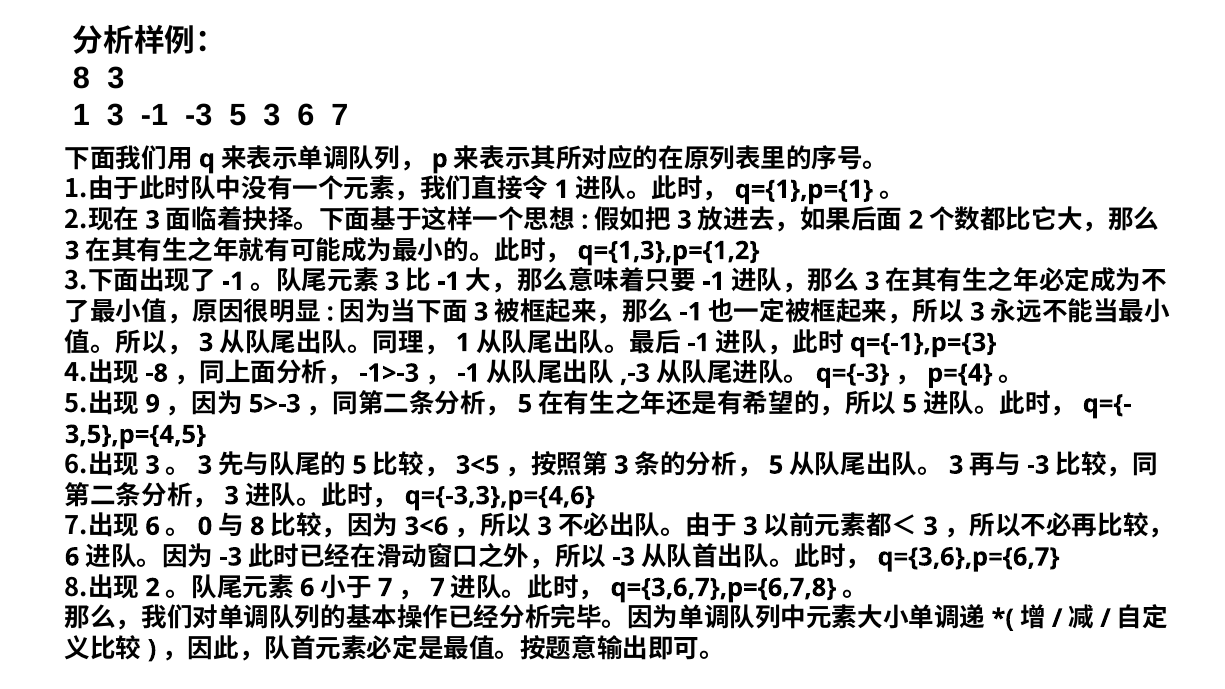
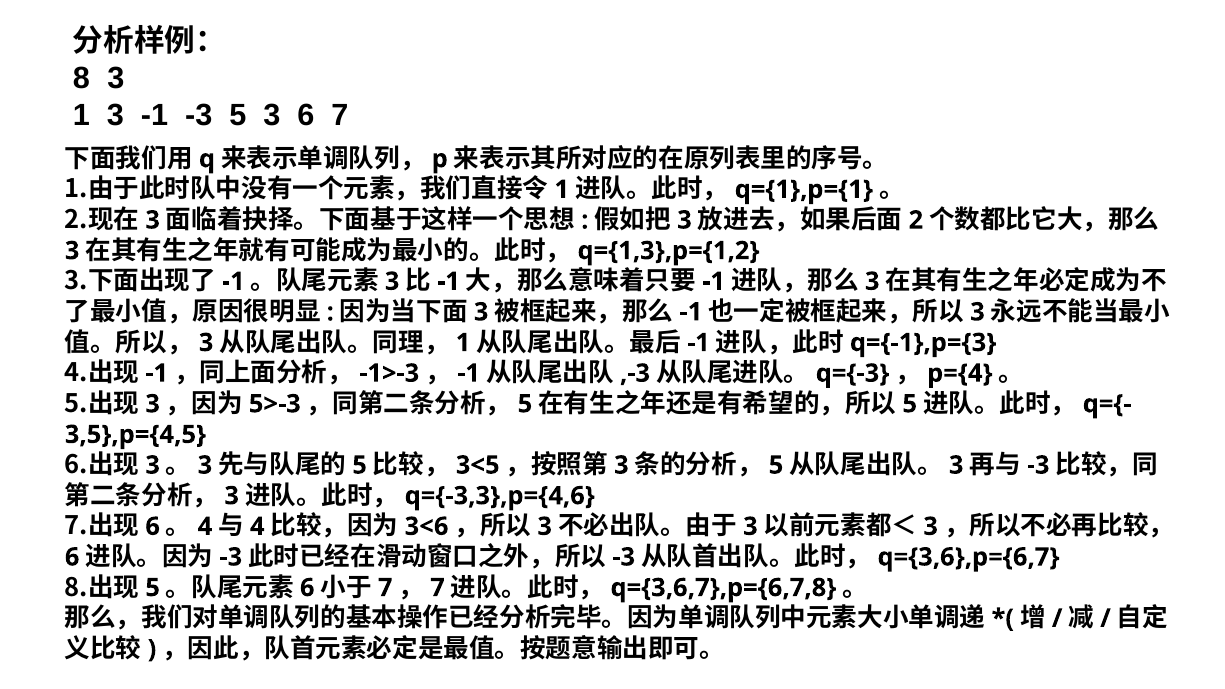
-8 at (157, 373): -8 -> -1
9 at (153, 404): 9 -> 3
0 at (205, 527): 0 -> 4
8 at (257, 527): 8 -> 4
2 at (153, 588): 2 -> 5
